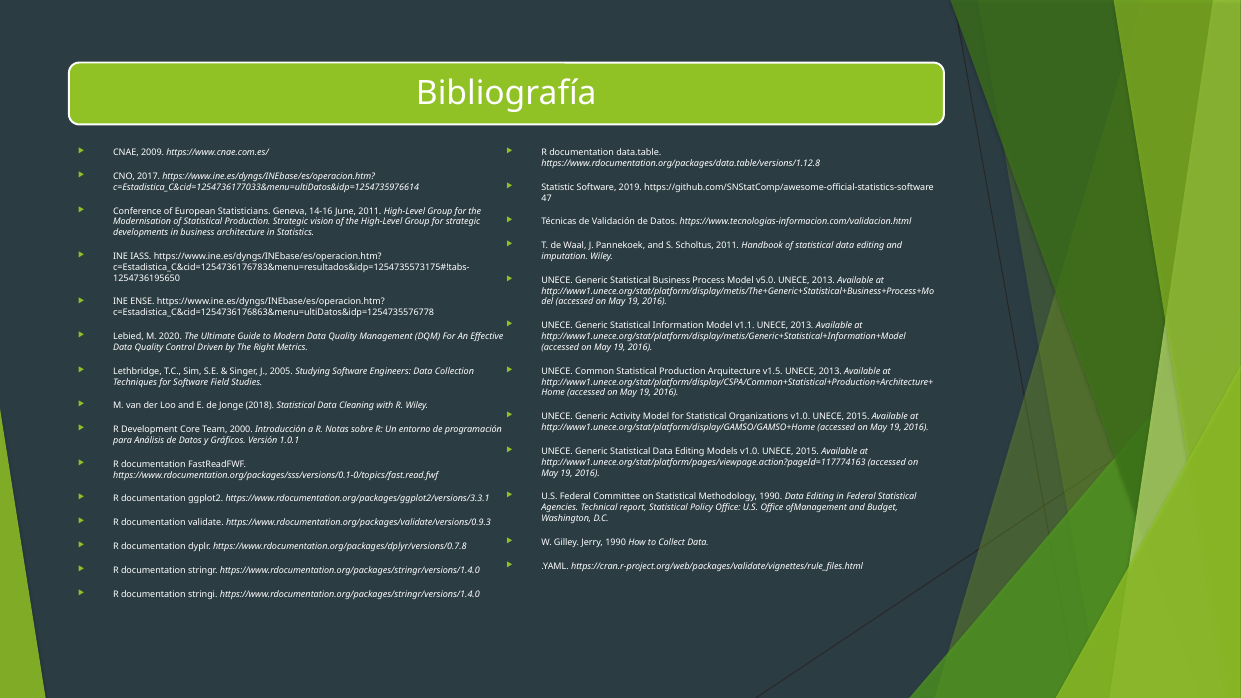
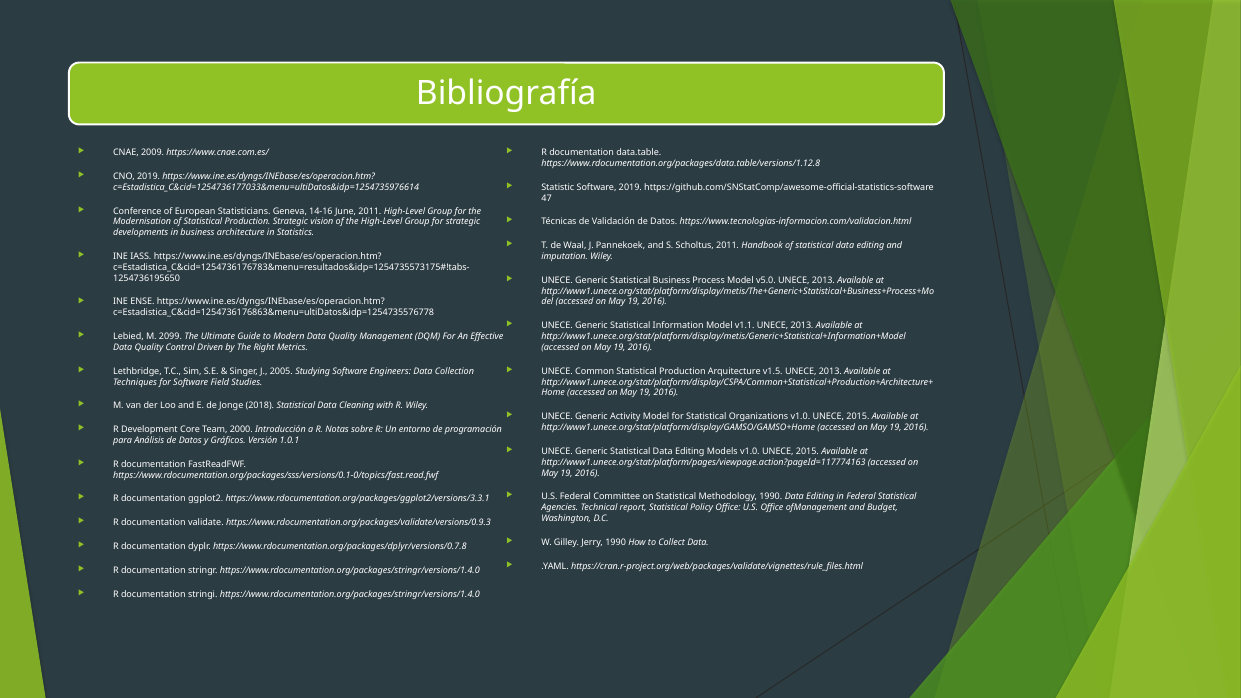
CNO 2017: 2017 -> 2019
2020: 2020 -> 2099
